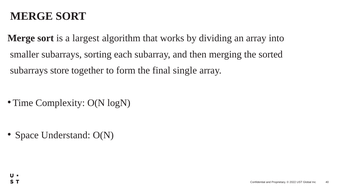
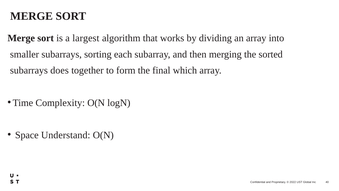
store: store -> does
single: single -> which
